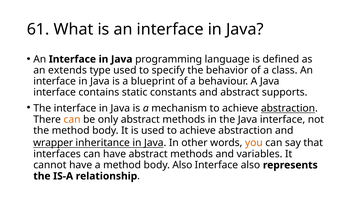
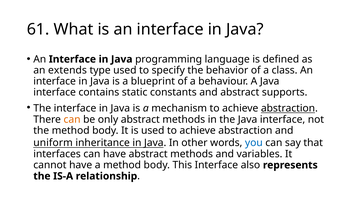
wrapper: wrapper -> uniform
you colour: orange -> blue
body Also: Also -> This
